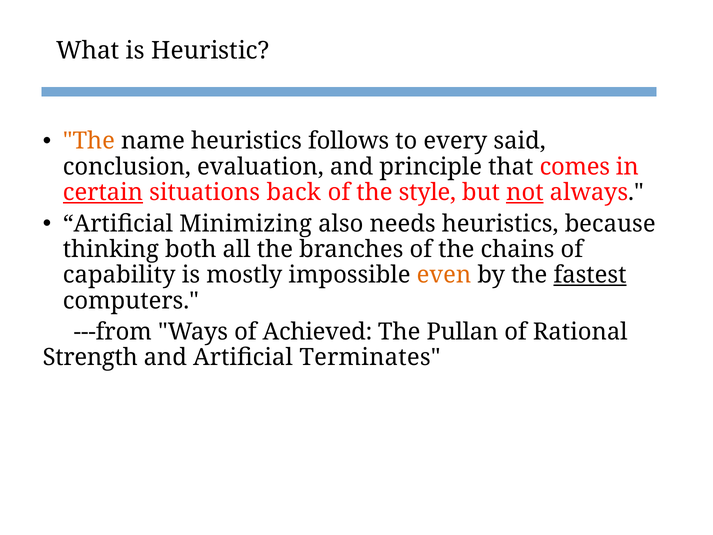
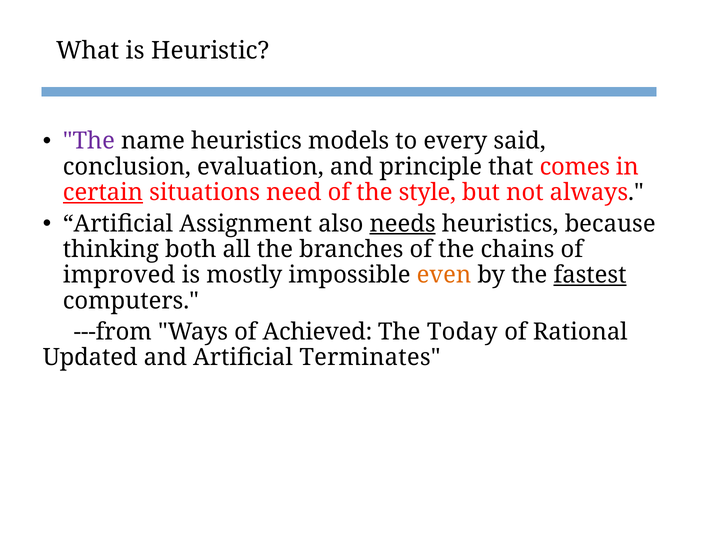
The at (89, 141) colour: orange -> purple
follows: follows -> models
back: back -> need
not underline: present -> none
Minimizing: Minimizing -> Assignment
needs underline: none -> present
capability: capability -> improved
Pullan: Pullan -> Today
Strength: Strength -> Updated
